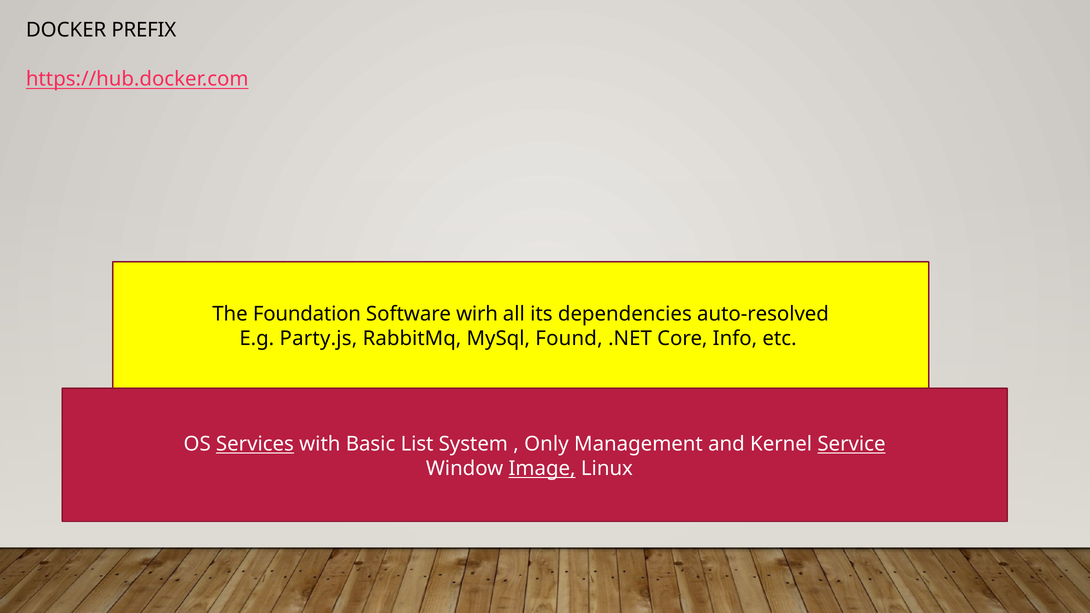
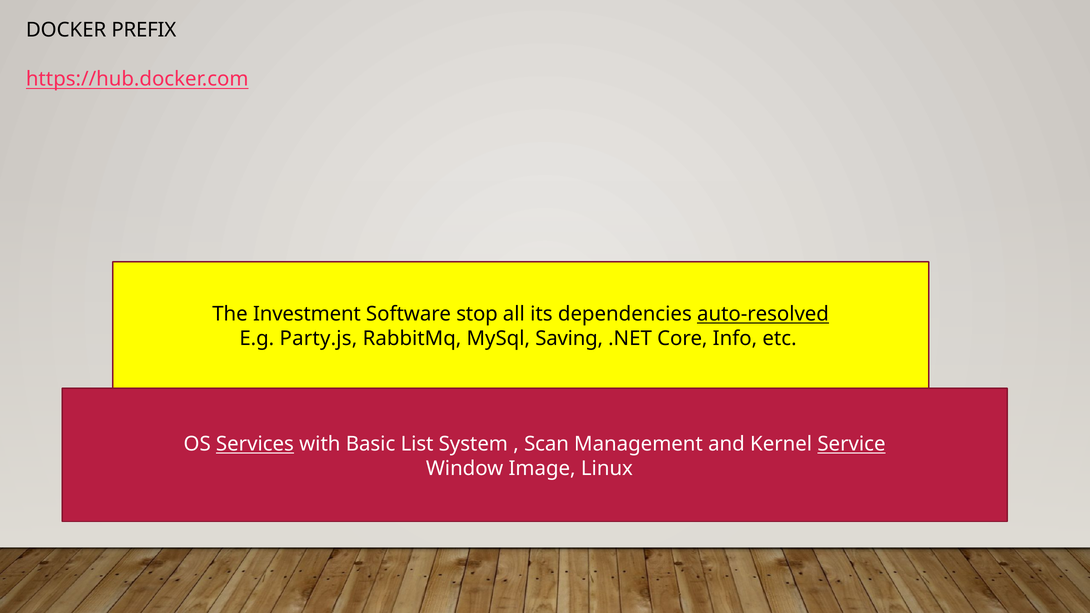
Foundation: Foundation -> Investment
wirh: wirh -> stop
auto-resolved underline: none -> present
Found: Found -> Saving
Only: Only -> Scan
Image underline: present -> none
